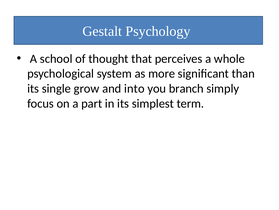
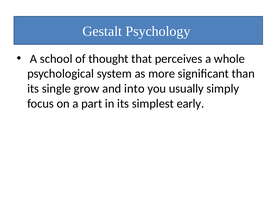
branch: branch -> usually
term: term -> early
